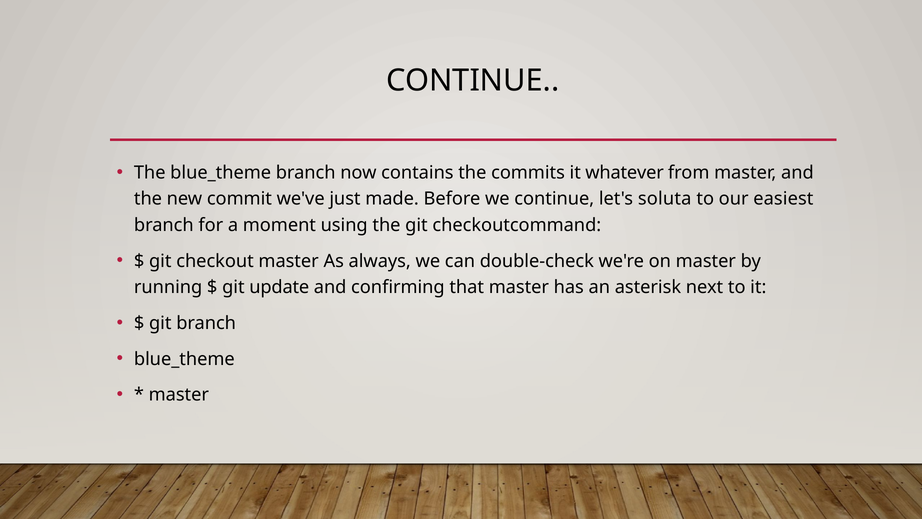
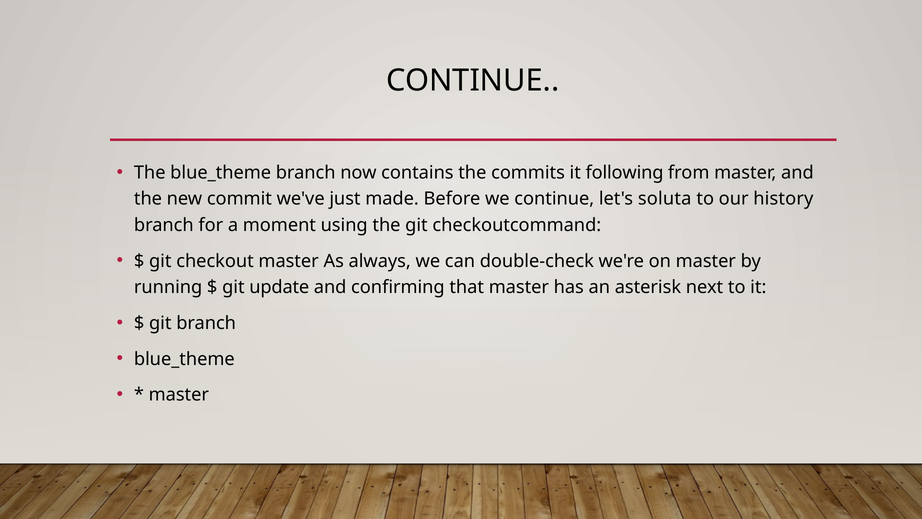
whatever: whatever -> following
easiest: easiest -> history
